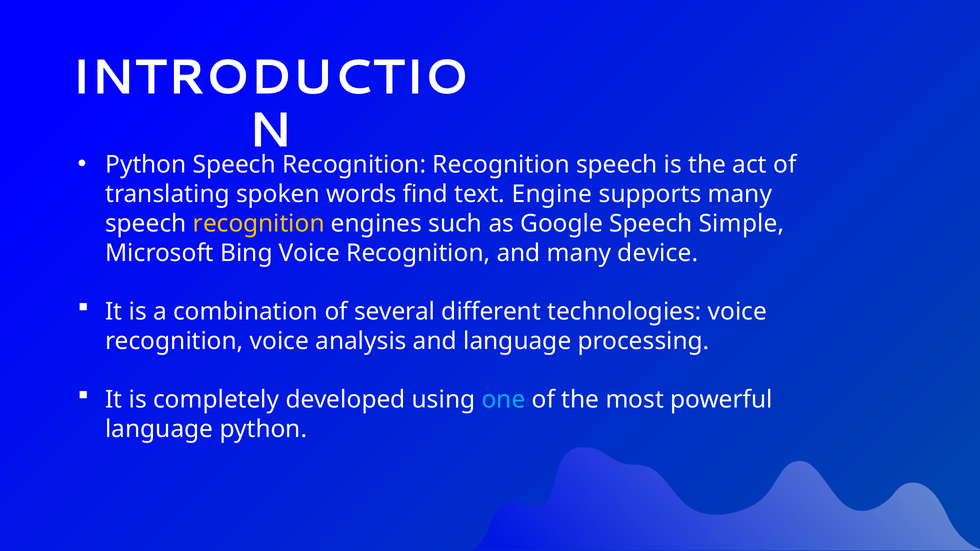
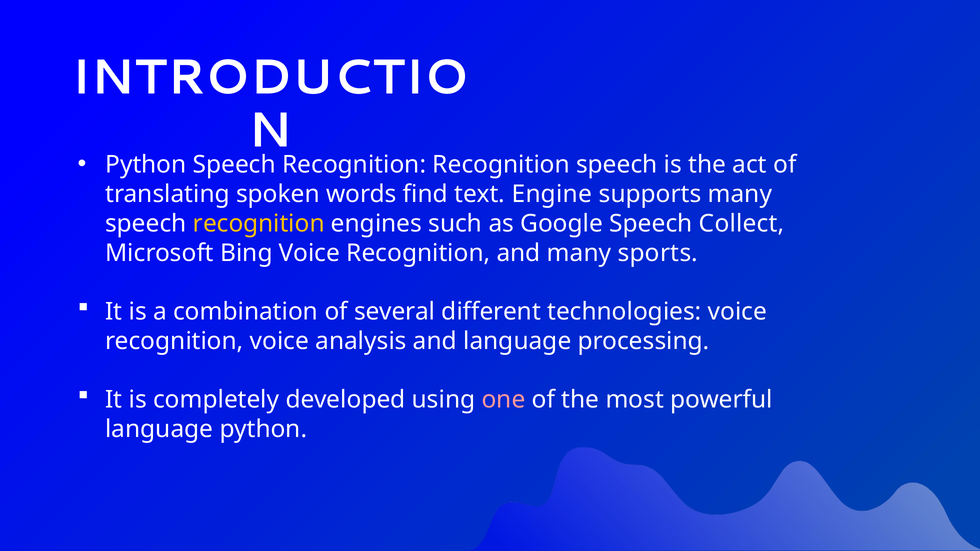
Simple: Simple -> Collect
device: device -> sports
one colour: light blue -> pink
